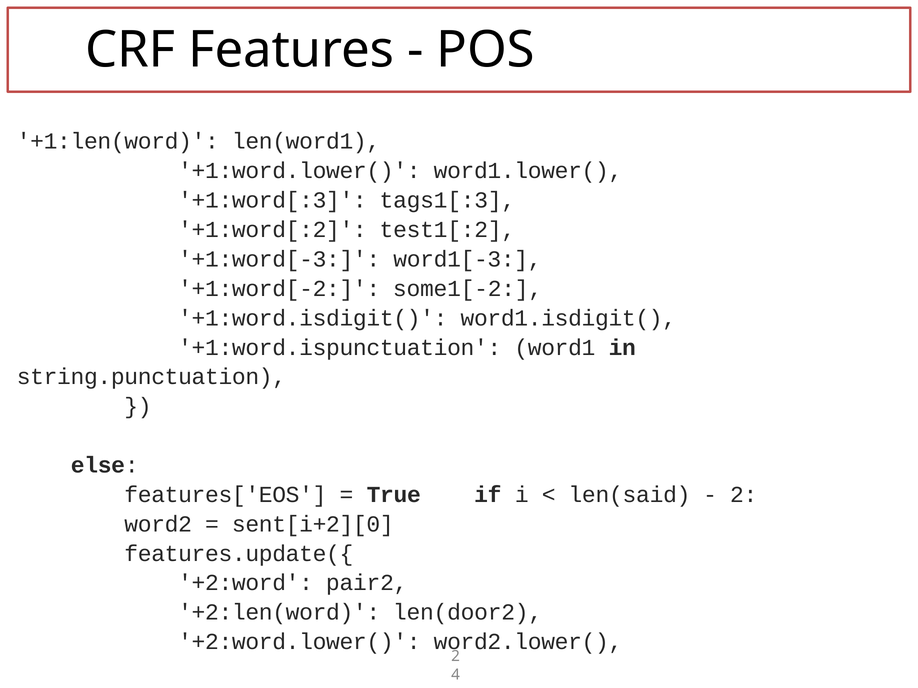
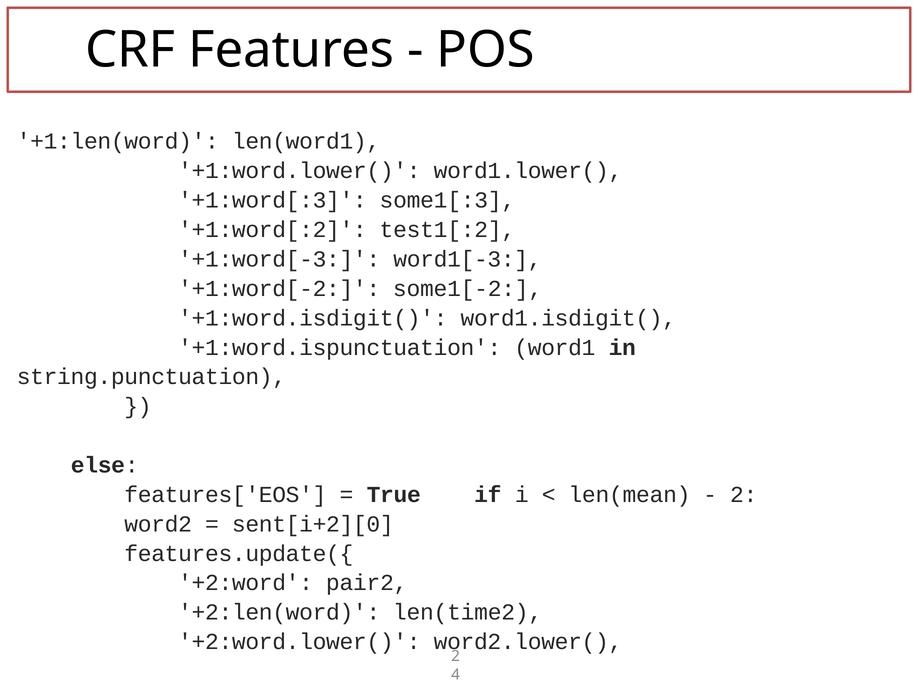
tags1[:3: tags1[:3 -> some1[:3
len(said: len(said -> len(mean
len(door2: len(door2 -> len(time2
